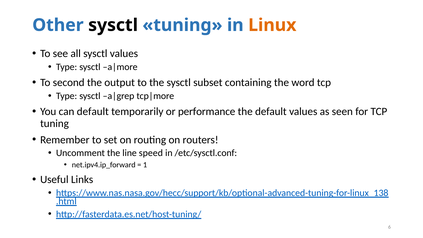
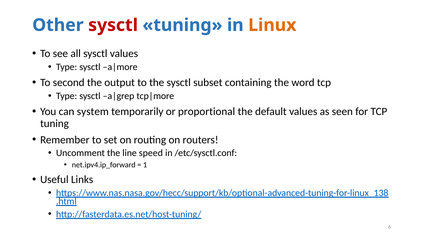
sysctl at (113, 25) colour: black -> red
can default: default -> system
performance: performance -> proportional
